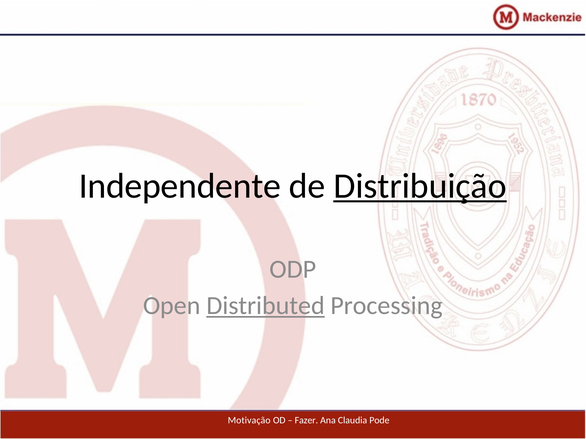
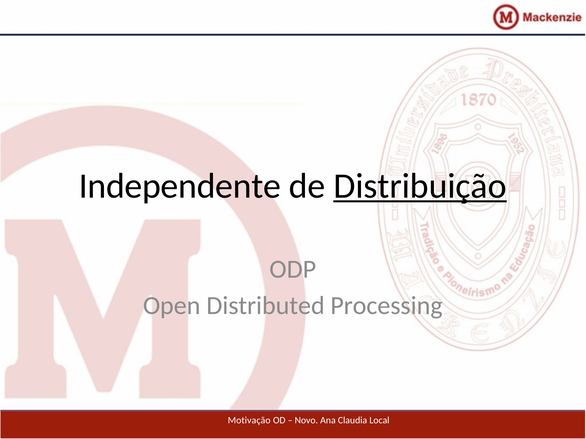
Distributed underline: present -> none
Fazer: Fazer -> Novo
Pode: Pode -> Local
